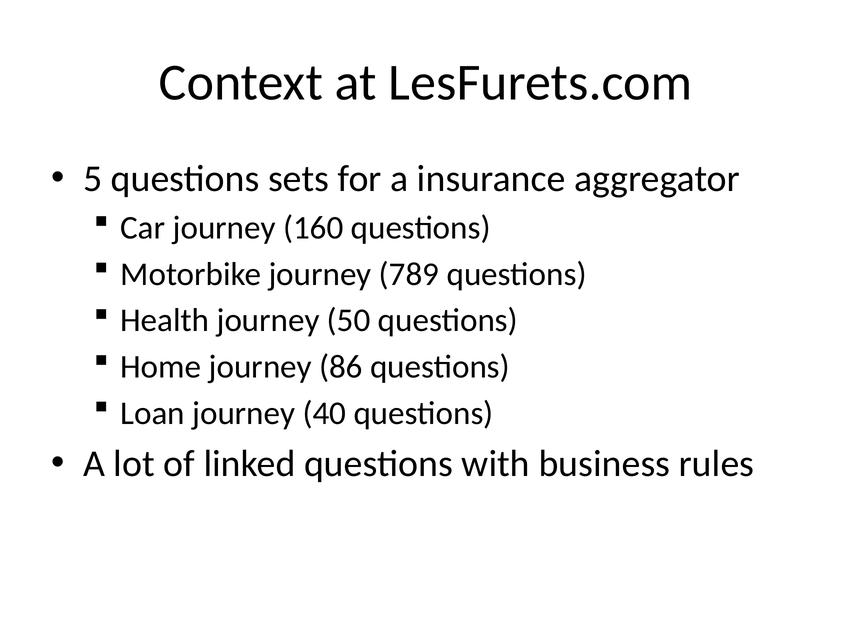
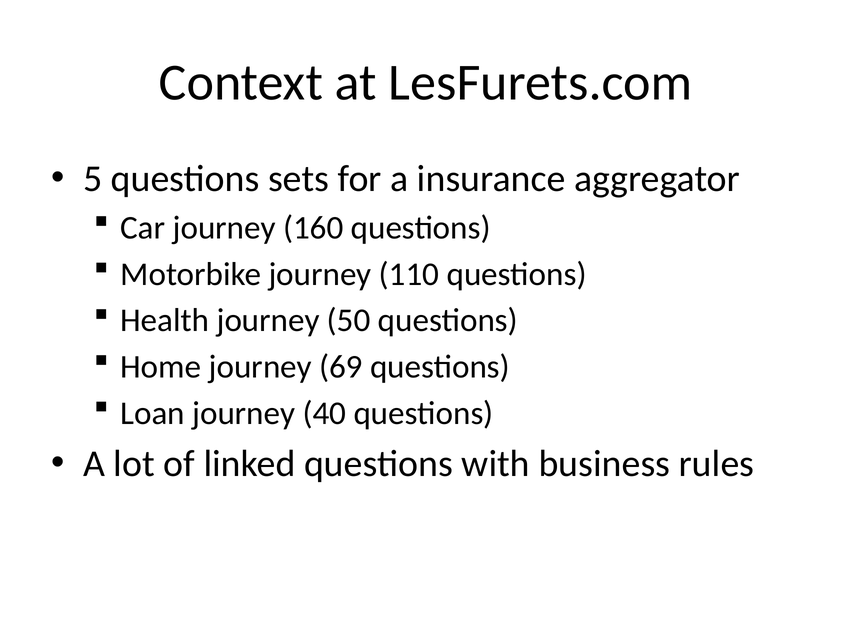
789: 789 -> 110
86: 86 -> 69
